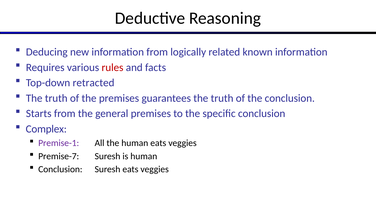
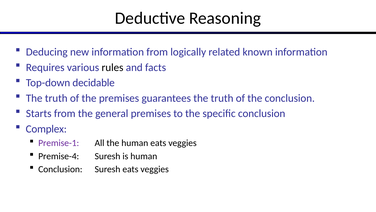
rules colour: red -> black
retracted: retracted -> decidable
Premise-7: Premise-7 -> Premise-4
